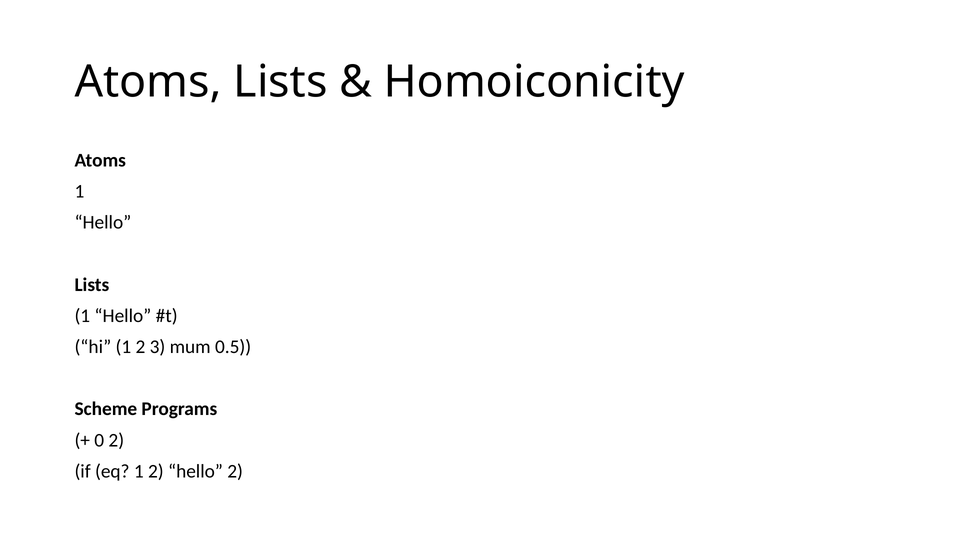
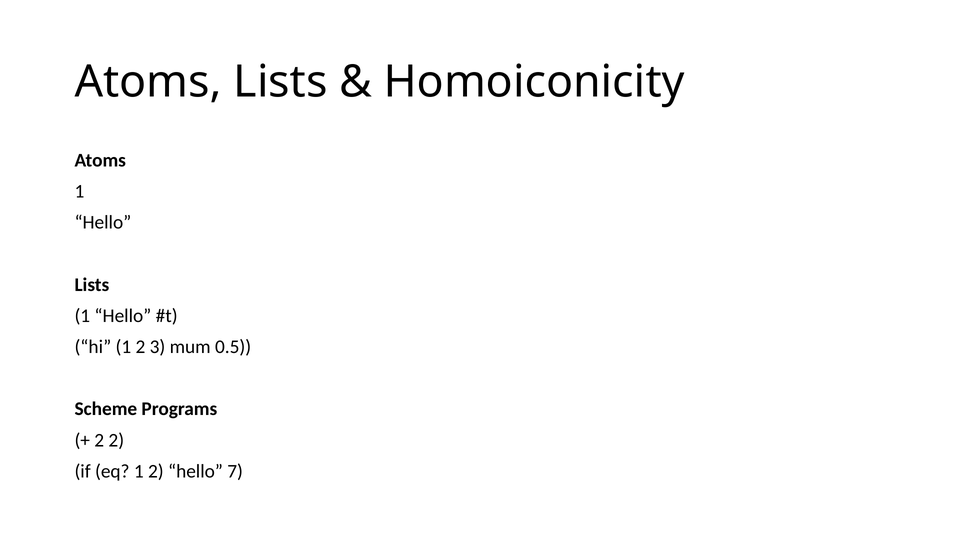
0 at (99, 440): 0 -> 2
hello 2: 2 -> 7
